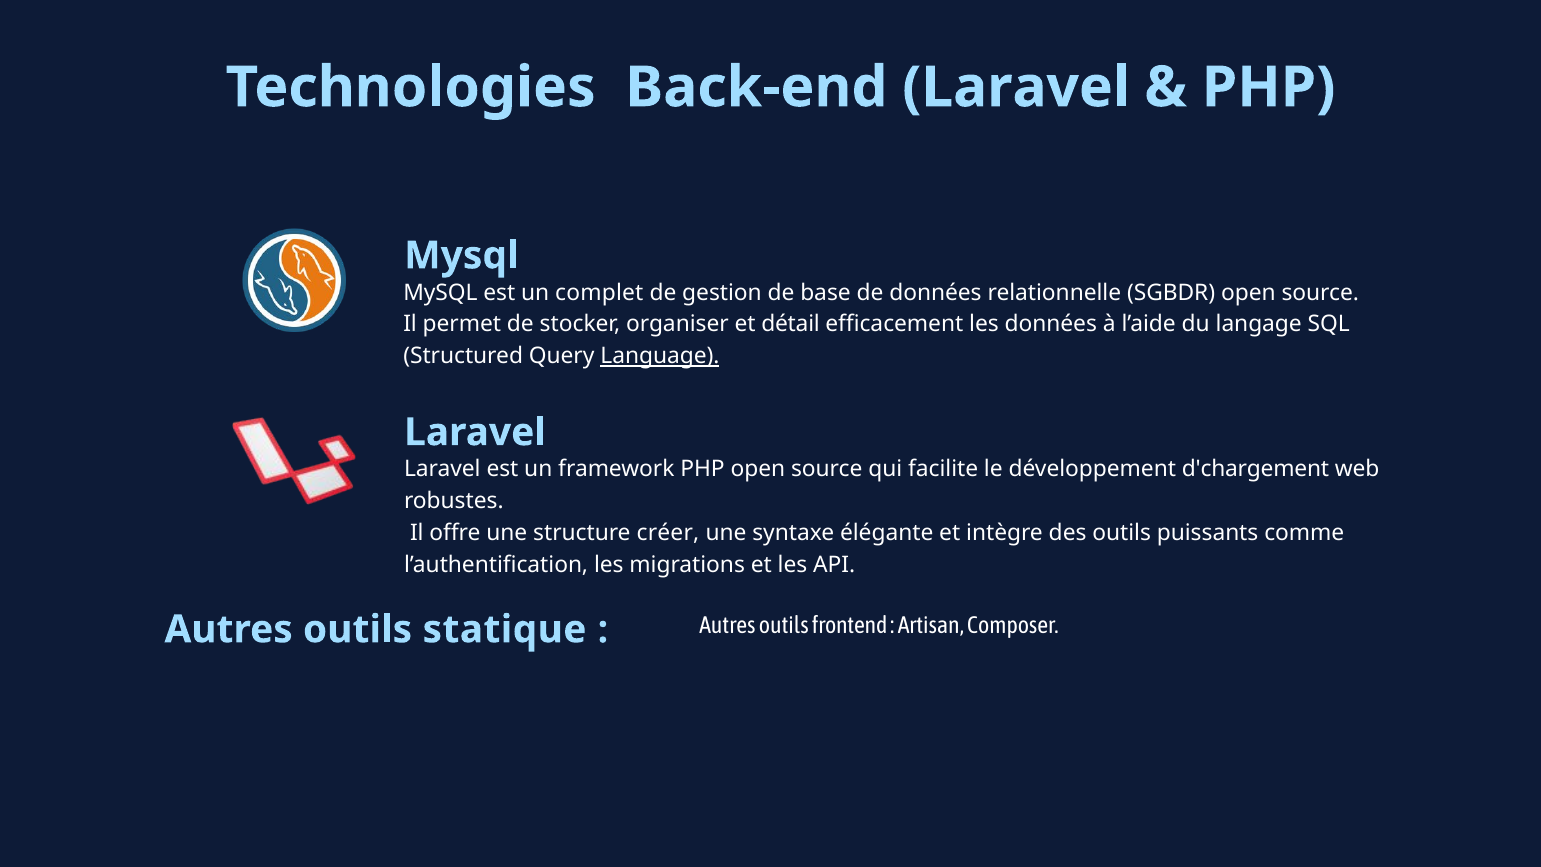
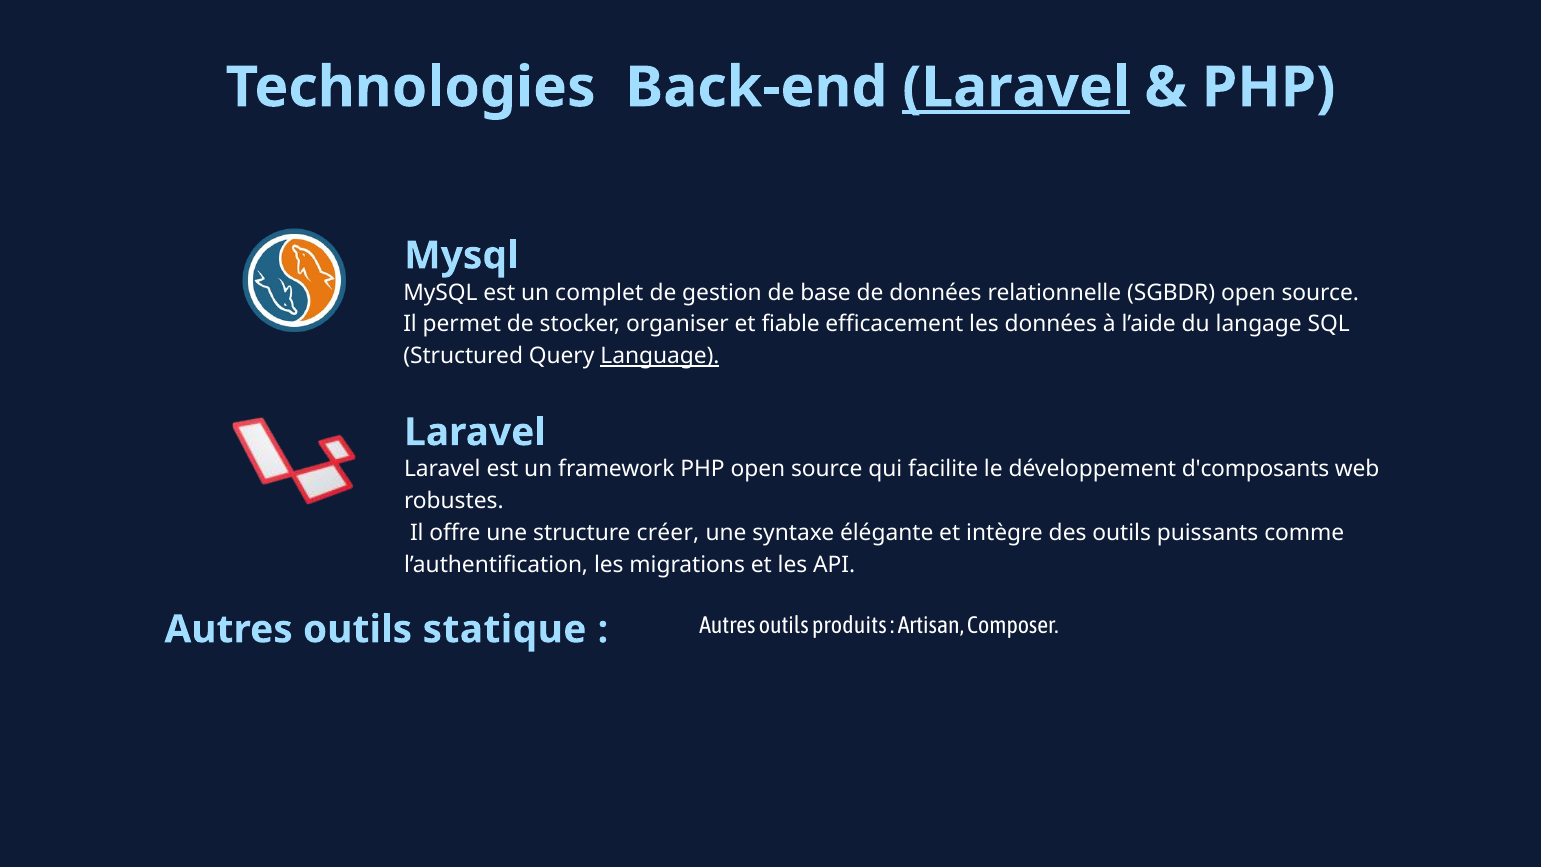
Laravel at (1016, 87) underline: none -> present
détail: détail -> fiable
d'chargement: d'chargement -> d'composants
frontend: frontend -> produits
